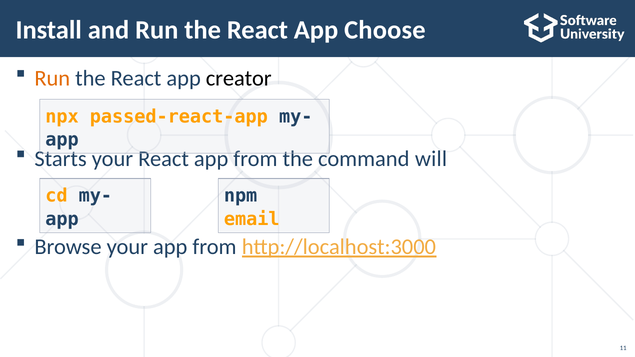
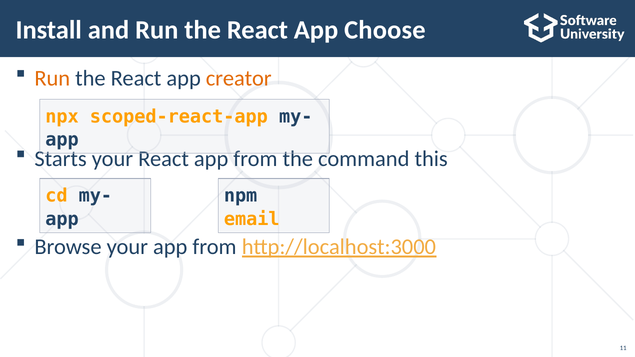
creator colour: black -> orange
passed-react-app: passed-react-app -> scoped-react-app
will: will -> this
